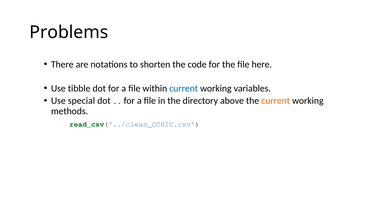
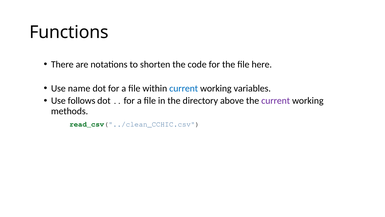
Problems: Problems -> Functions
tibble: tibble -> name
special: special -> follows
current at (276, 101) colour: orange -> purple
